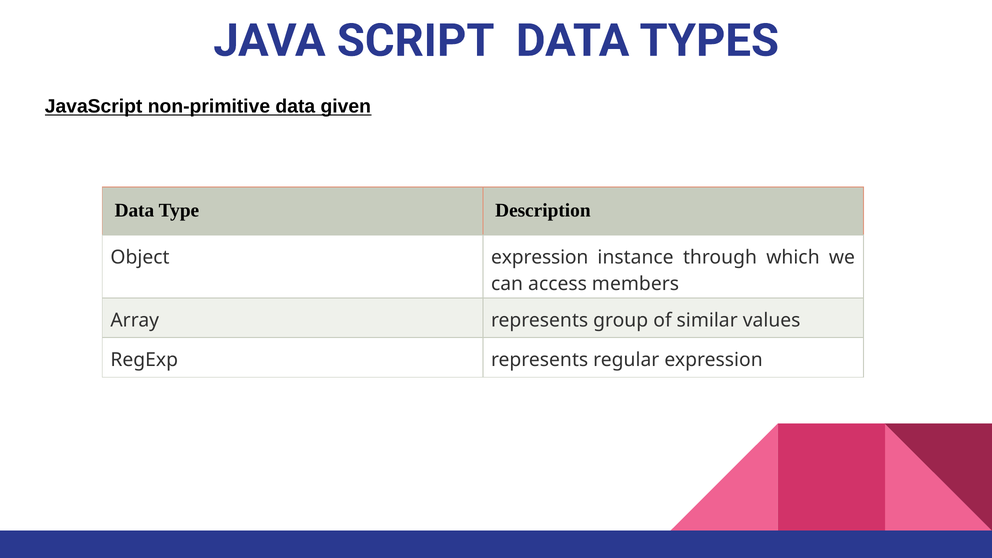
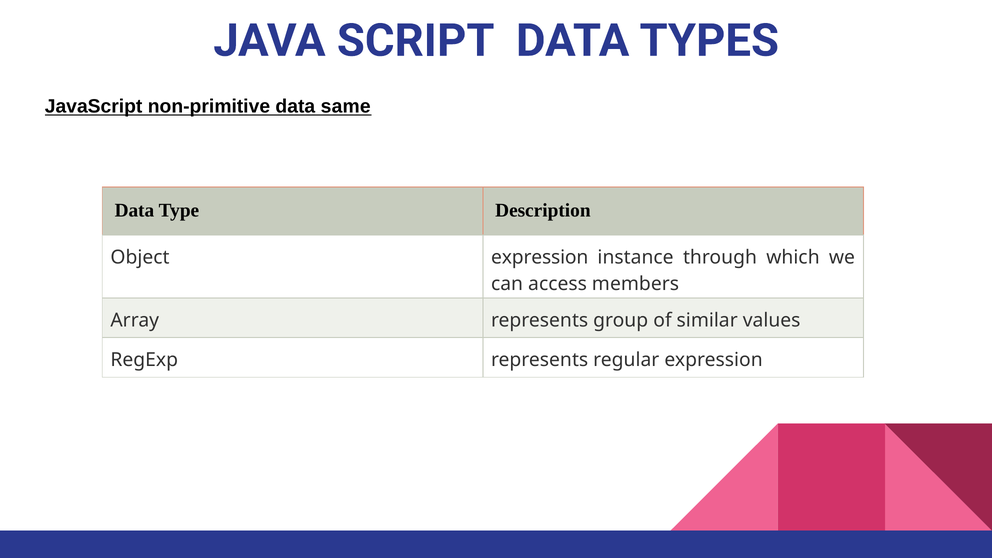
given: given -> same
